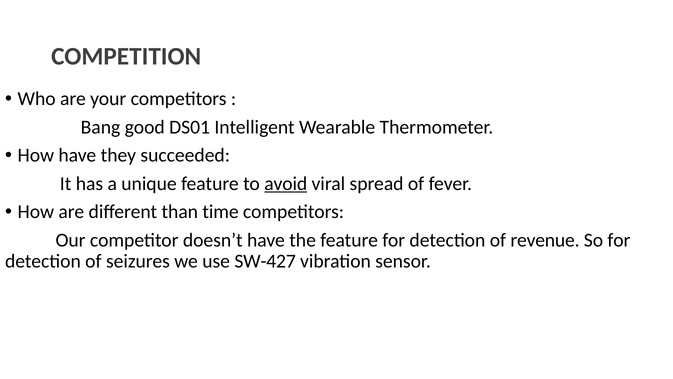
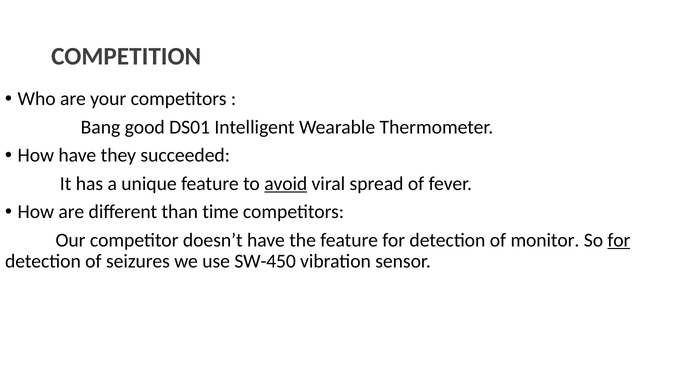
revenue: revenue -> monitor
for at (619, 240) underline: none -> present
SW-427: SW-427 -> SW-450
